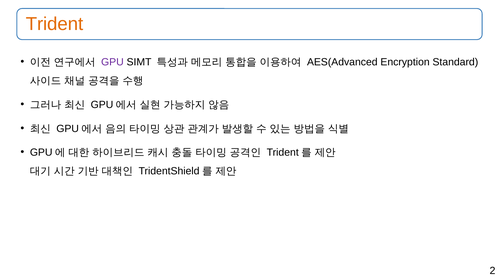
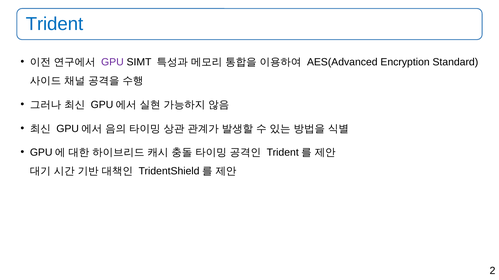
Trident colour: orange -> blue
